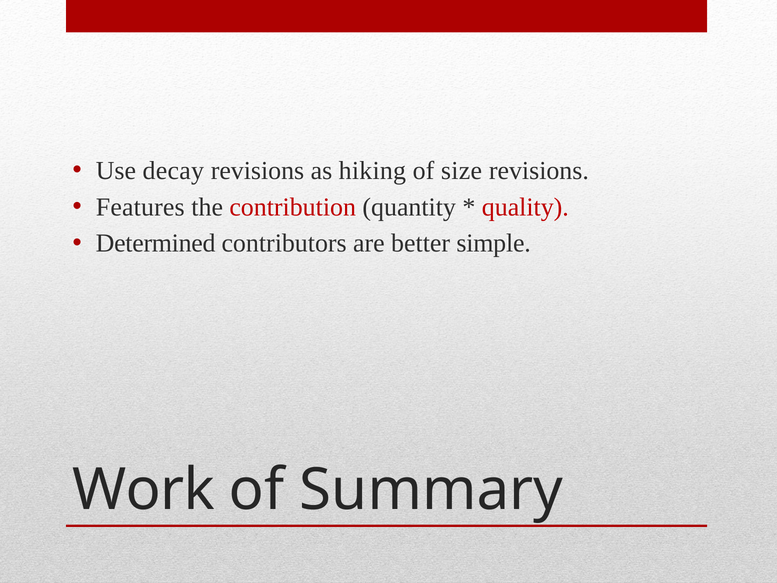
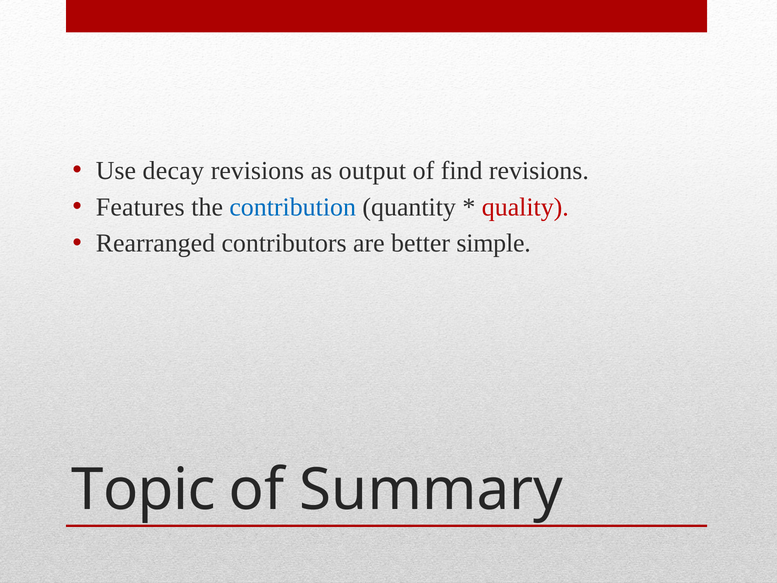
hiking: hiking -> output
size: size -> find
contribution colour: red -> blue
Determined: Determined -> Rearranged
Work: Work -> Topic
